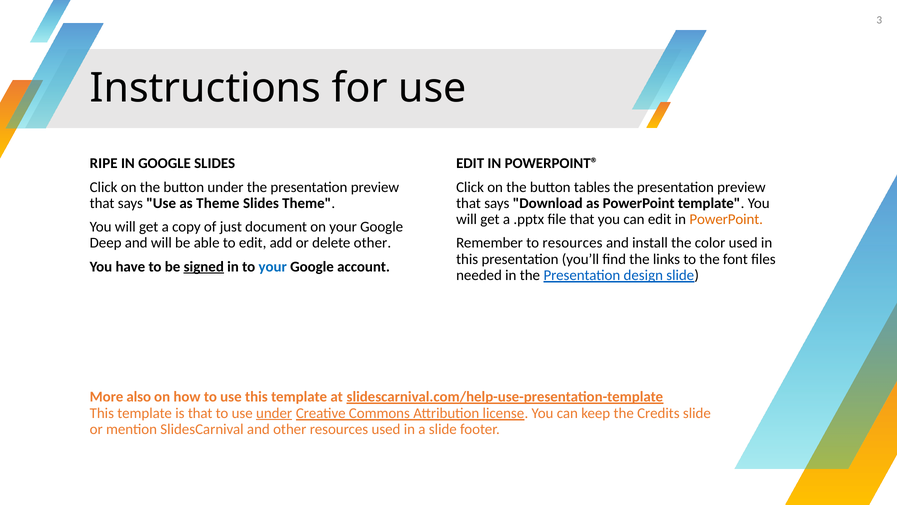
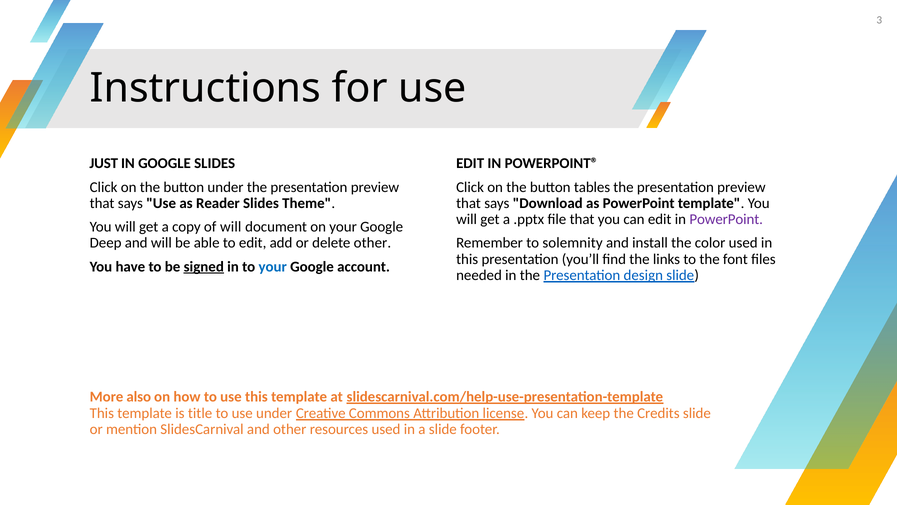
RIPE: RIPE -> JUST
as Theme: Theme -> Reader
PowerPoint at (726, 219) colour: orange -> purple
of just: just -> will
to resources: resources -> solemnity
is that: that -> title
under at (274, 413) underline: present -> none
